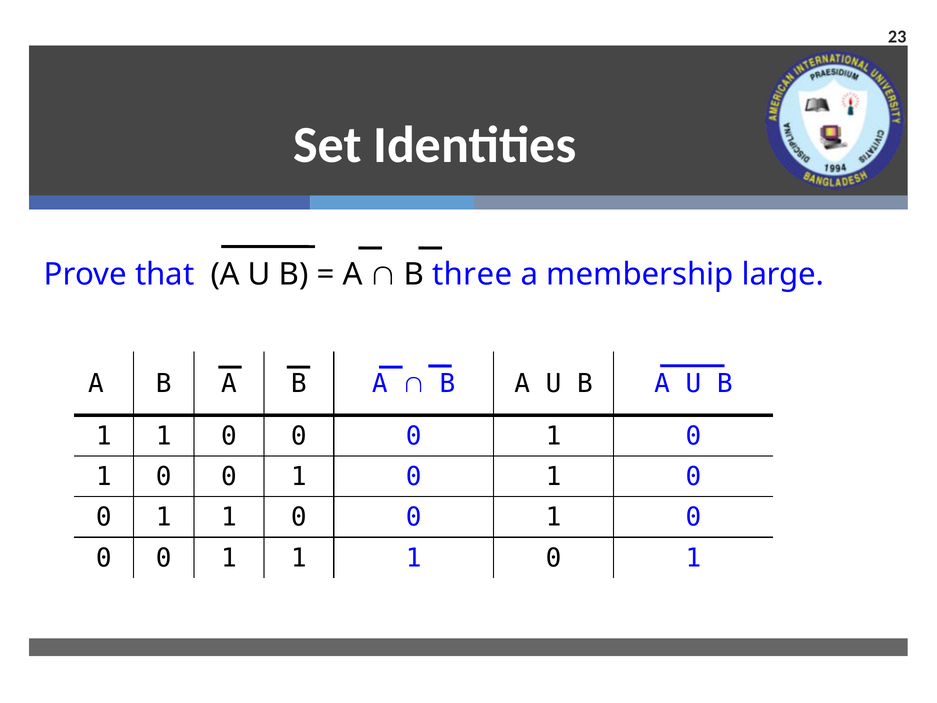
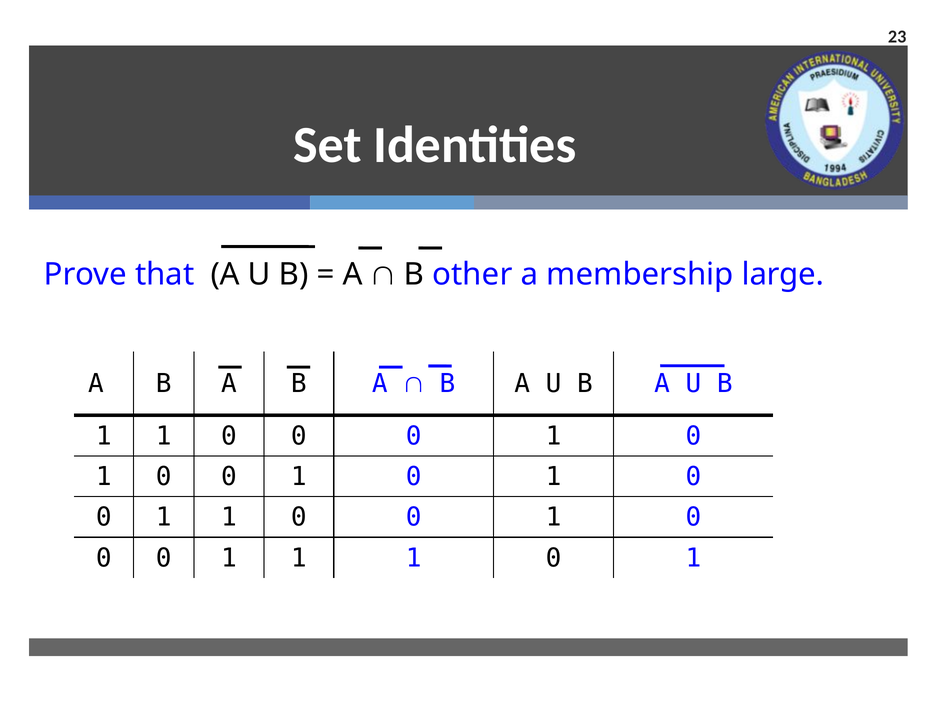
three: three -> other
